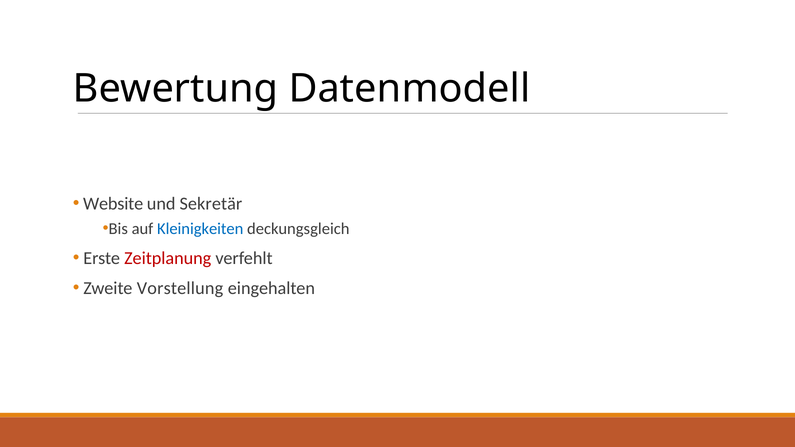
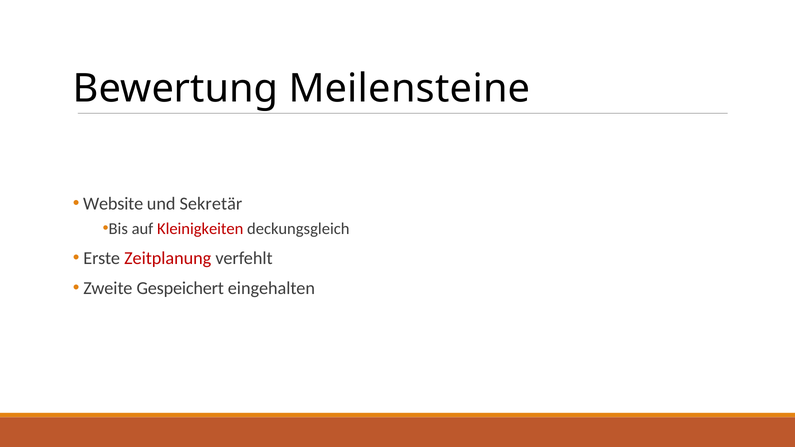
Datenmodell: Datenmodell -> Meilensteine
Kleinigkeiten colour: blue -> red
Vorstellung: Vorstellung -> Gespeichert
